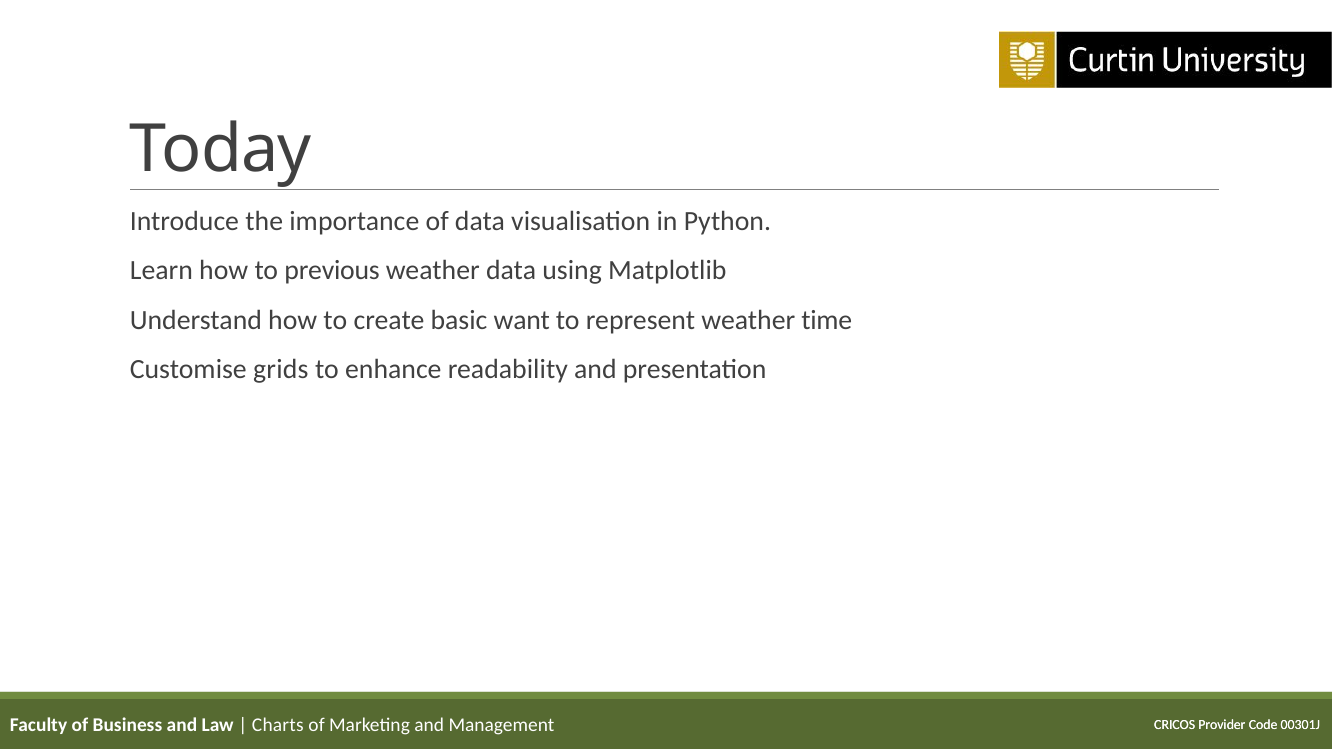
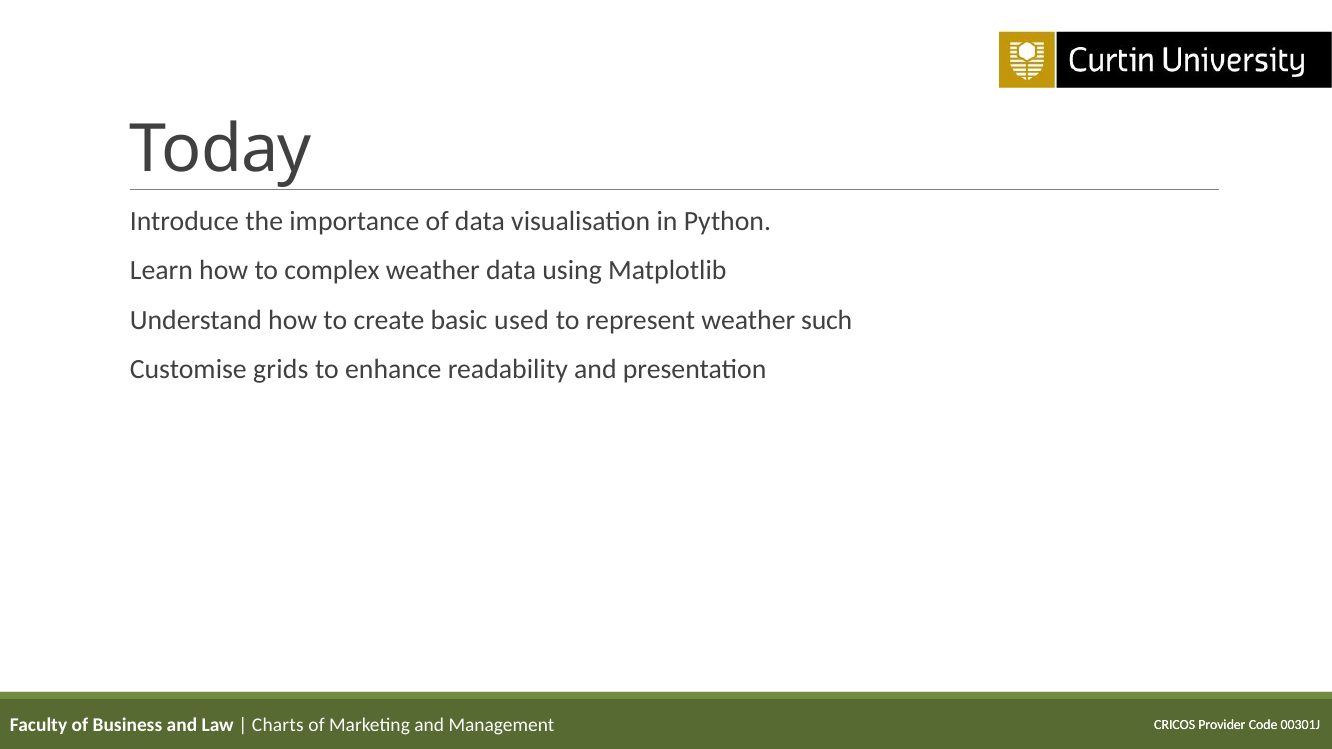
previous: previous -> complex
want: want -> used
time: time -> such
